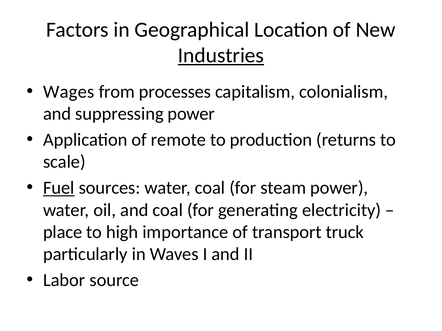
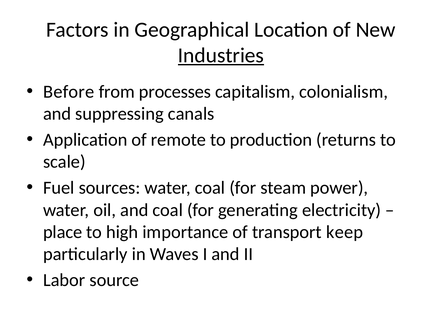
Wages: Wages -> Before
suppressing power: power -> canals
Fuel underline: present -> none
truck: truck -> keep
